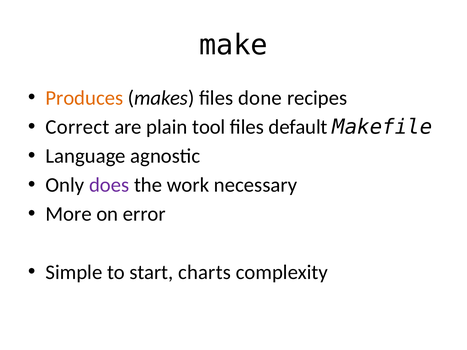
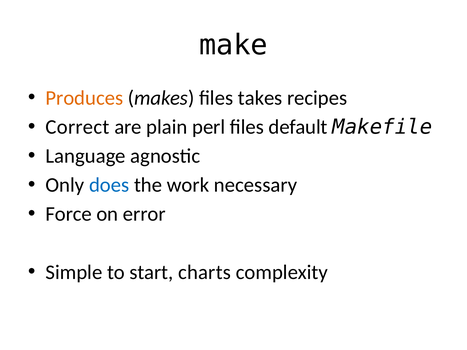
done: done -> takes
tool: tool -> perl
does colour: purple -> blue
More: More -> Force
